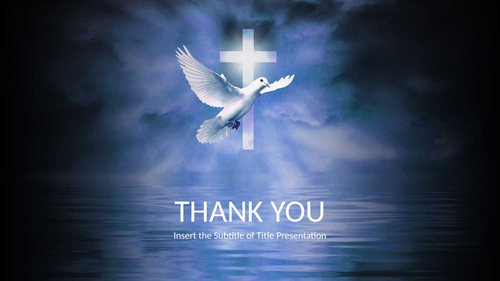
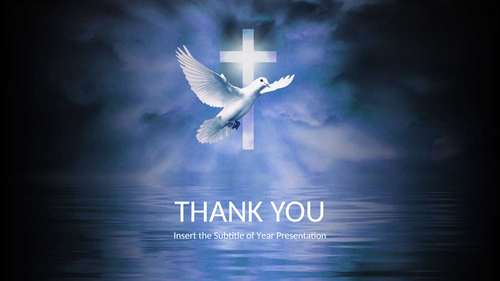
Title: Title -> Year
